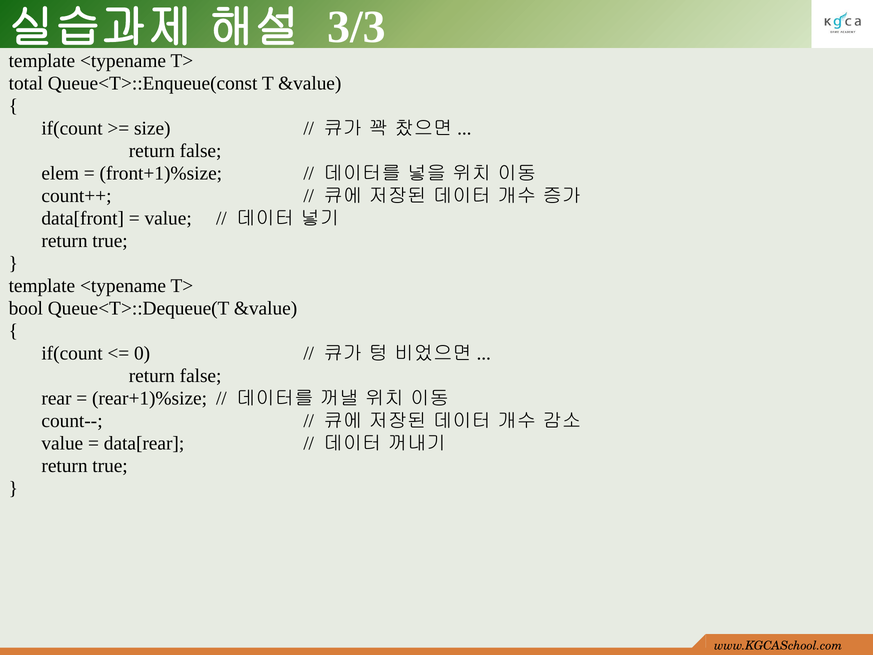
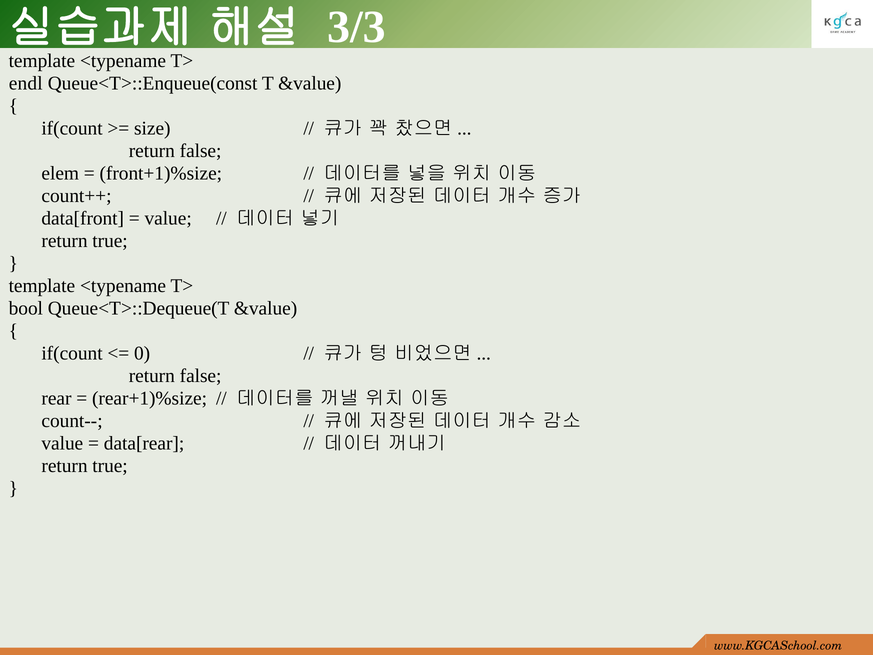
total: total -> endl
